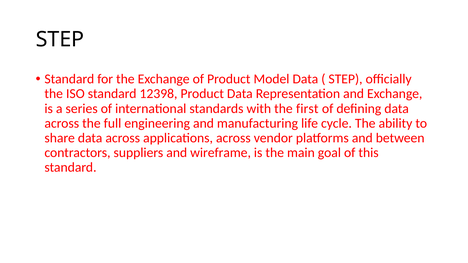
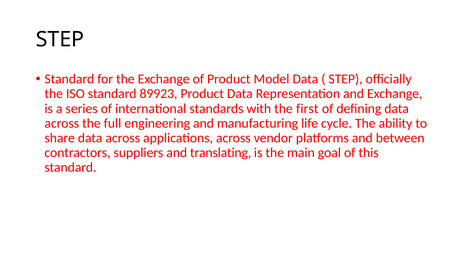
12398: 12398 -> 89923
wireframe: wireframe -> translating
